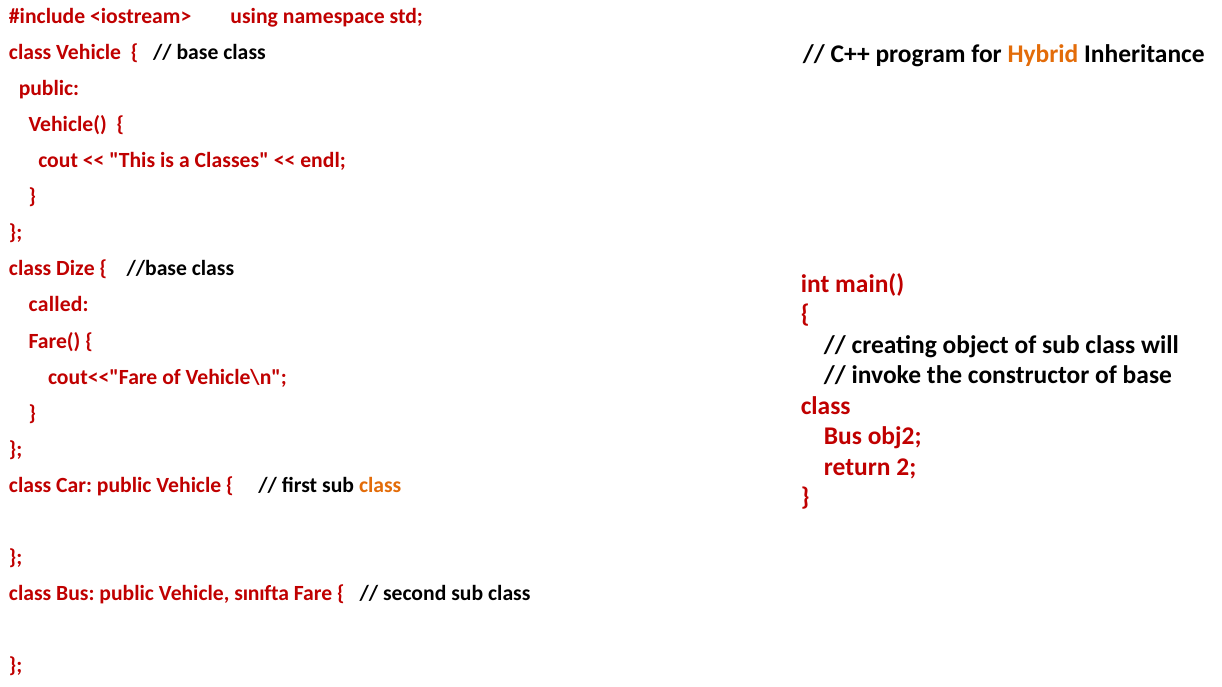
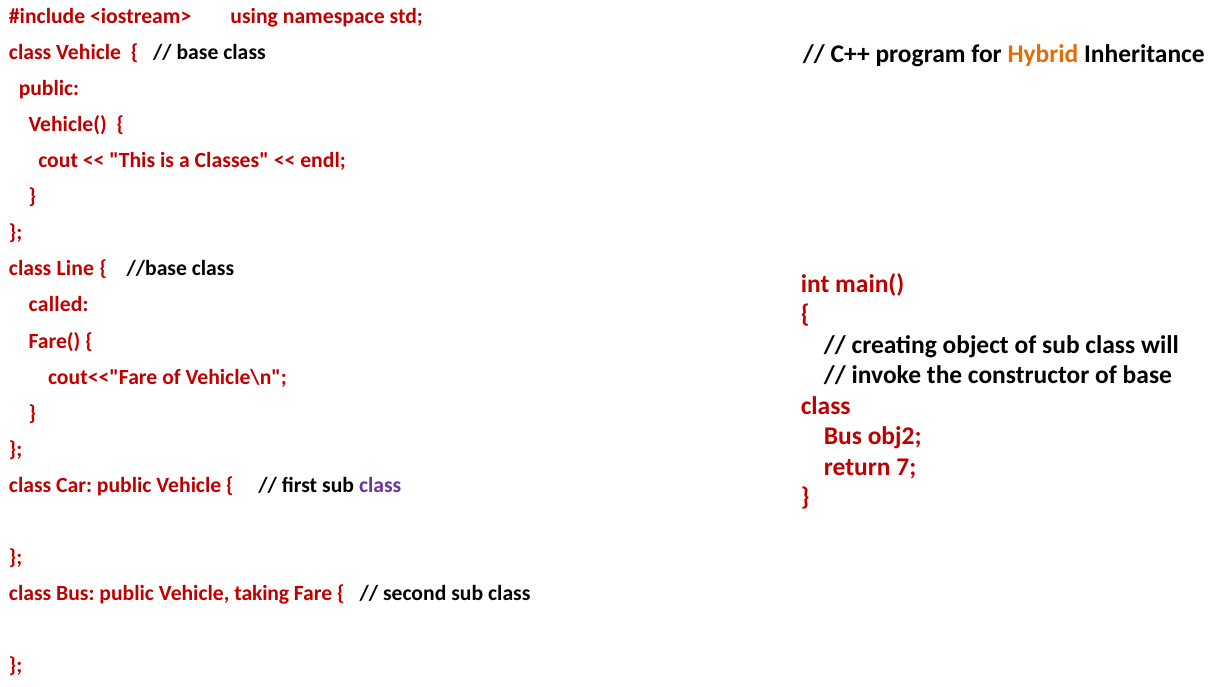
Dize: Dize -> Line
2: 2 -> 7
class at (380, 486) colour: orange -> purple
sınıfta: sınıfta -> taking
